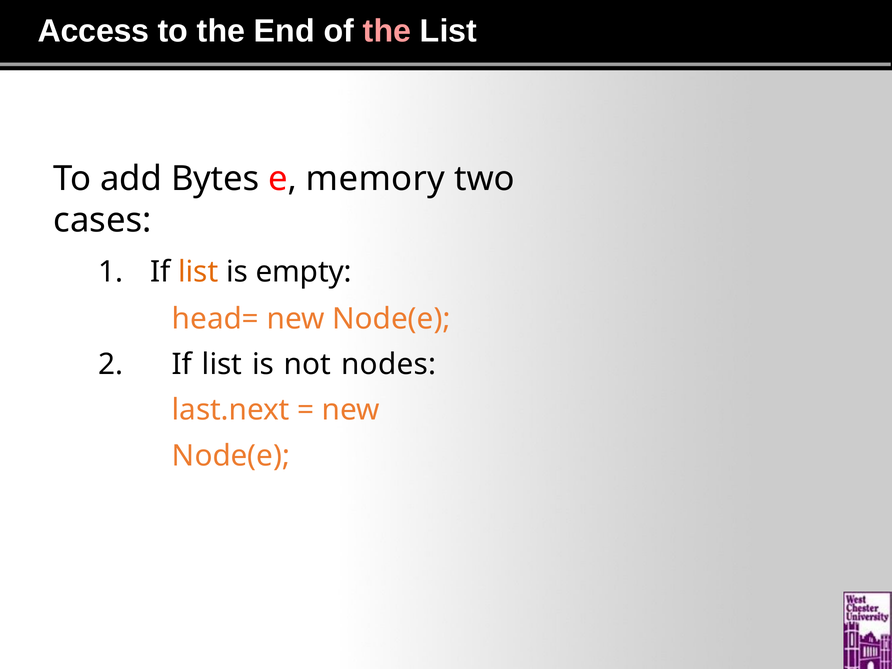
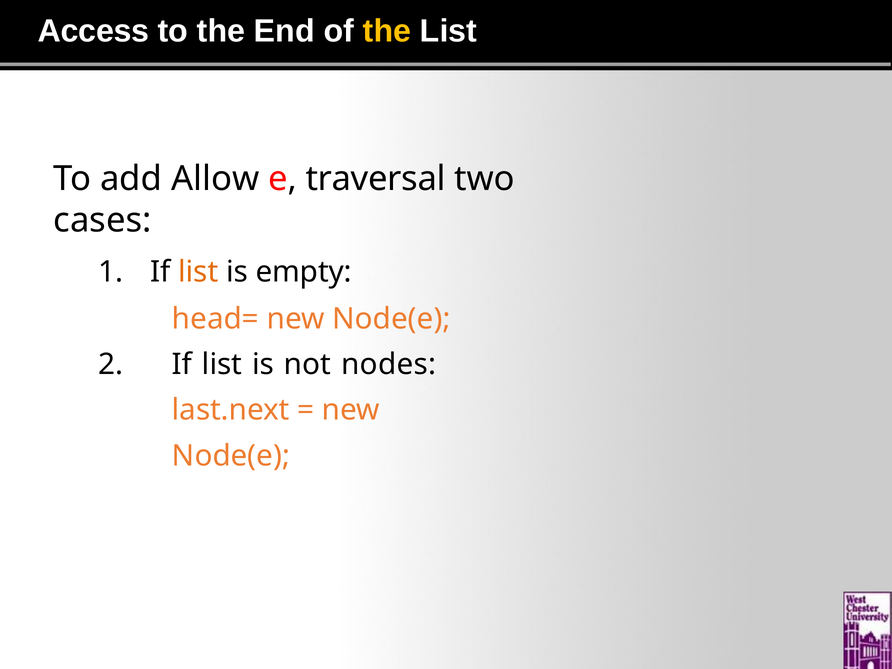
the at (387, 31) colour: pink -> yellow
Bytes: Bytes -> Allow
memory: memory -> traversal
